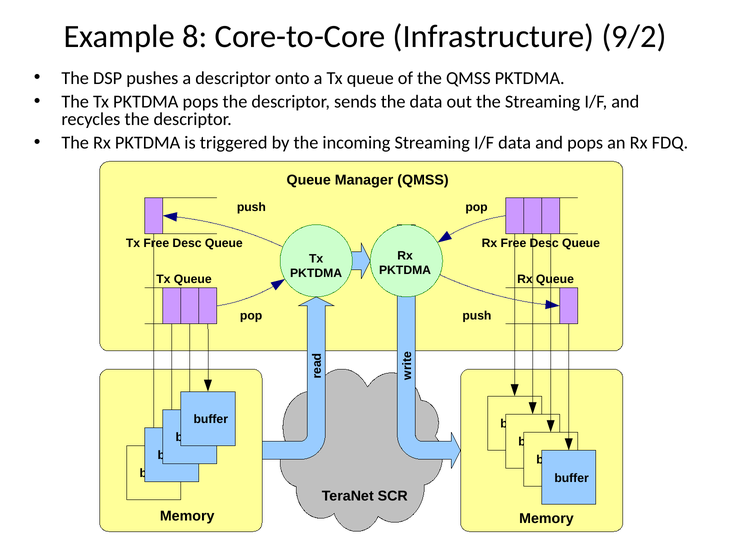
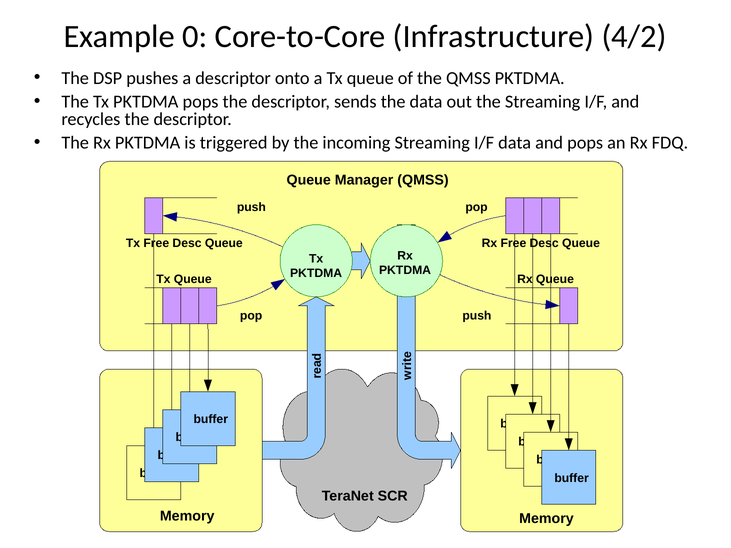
8: 8 -> 0
9/2: 9/2 -> 4/2
